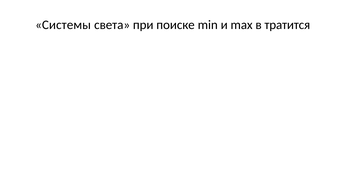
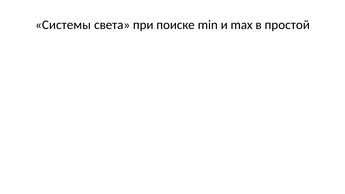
тратится: тратится -> простой
